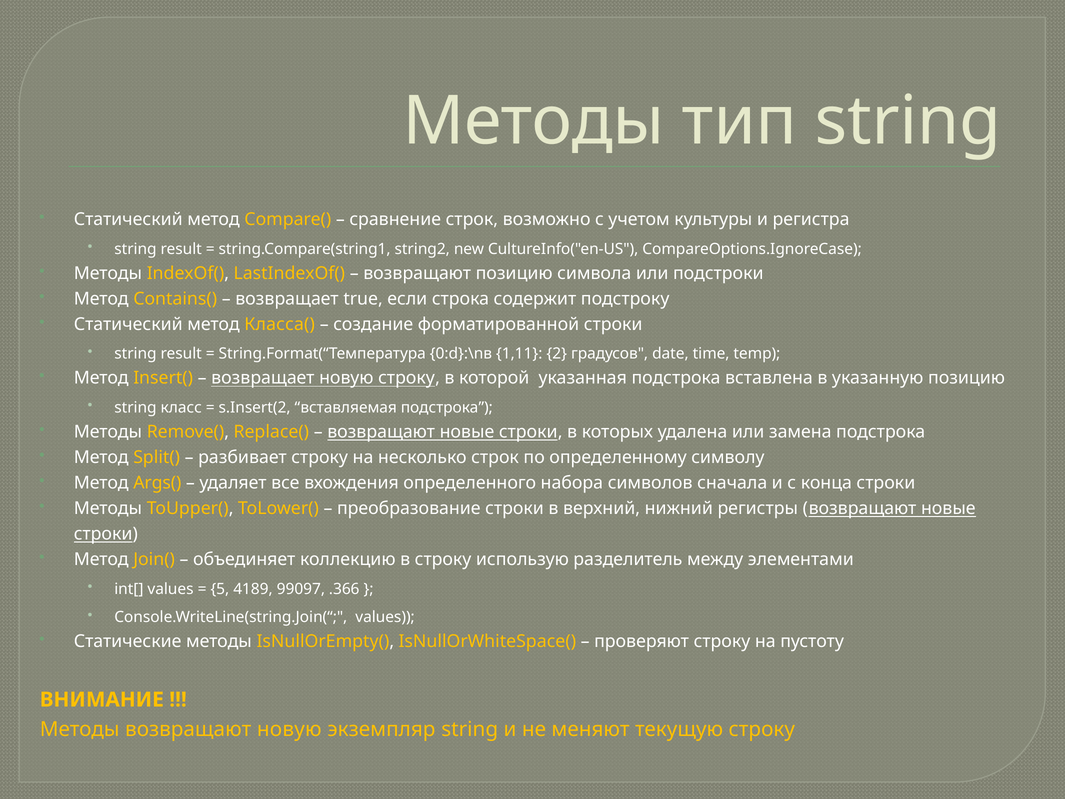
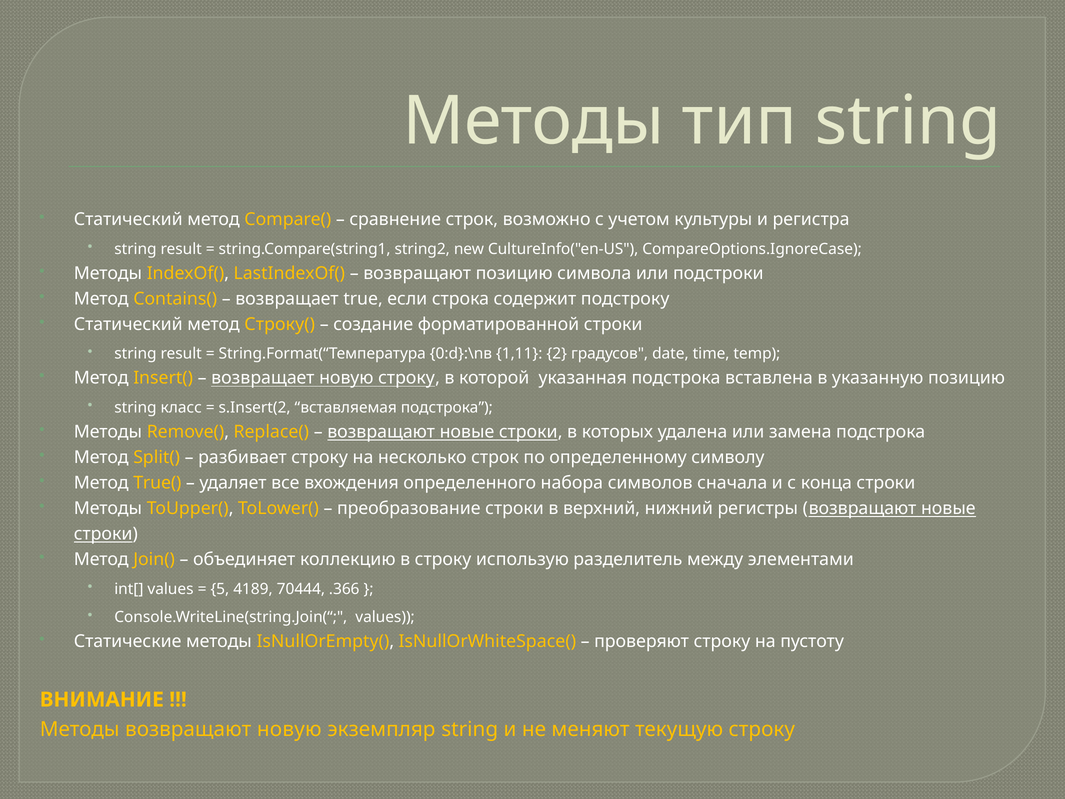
Класса(: Класса( -> Строку(
Args(: Args( -> True(
99097: 99097 -> 70444
